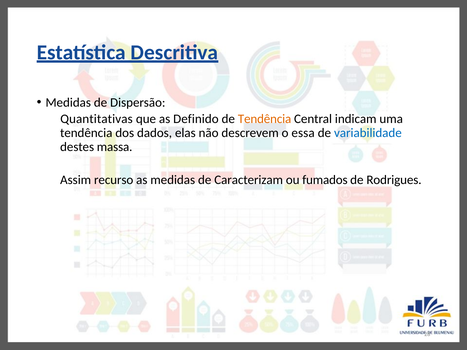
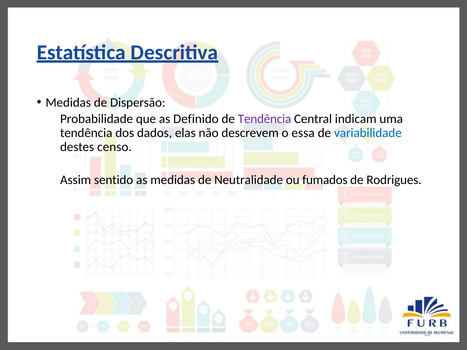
Quantitativas: Quantitativas -> Probabilidade
Tendência at (265, 119) colour: orange -> purple
massa: massa -> censo
recurso: recurso -> sentido
Caracterizam: Caracterizam -> Neutralidade
